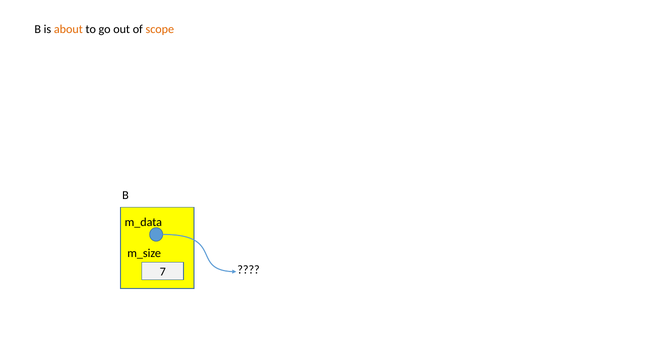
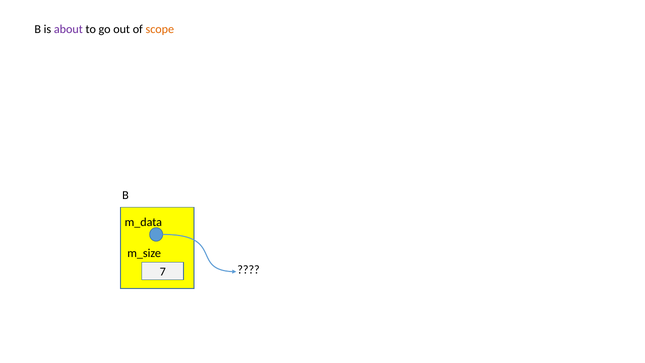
about colour: orange -> purple
